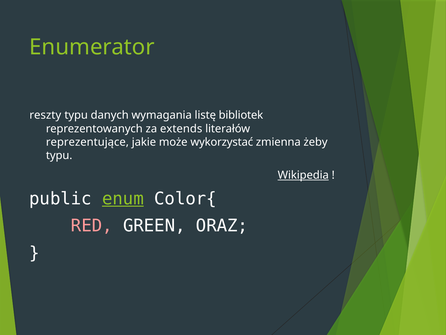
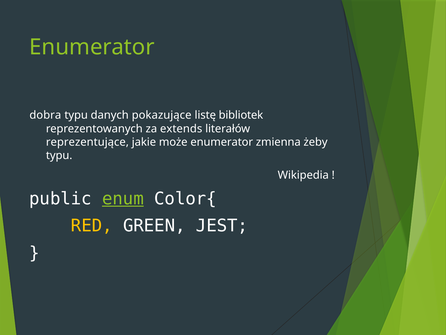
reszty: reszty -> dobra
wymagania: wymagania -> pokazujące
może wykorzystać: wykorzystać -> enumerator
Wikipedia underline: present -> none
RED colour: pink -> yellow
ORAZ: ORAZ -> JEST
